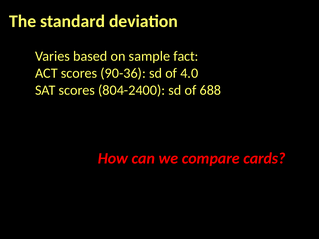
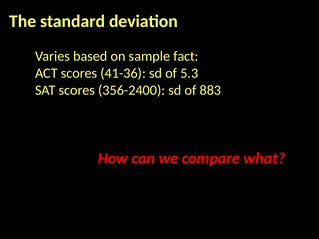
90-36: 90-36 -> 41-36
4.0: 4.0 -> 5.3
804-2400: 804-2400 -> 356-2400
688: 688 -> 883
cards: cards -> what
